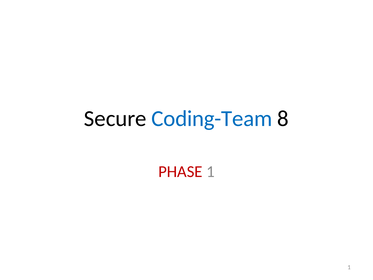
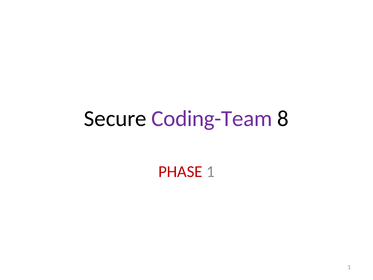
Coding-Team colour: blue -> purple
